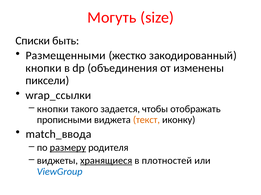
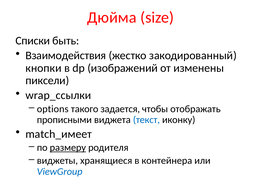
Могуть: Могуть -> Дюйма
Размещенными: Размещенными -> Взаимодействия
объединения: объединения -> изображений
кнопки at (53, 109): кнопки -> options
текст colour: orange -> blue
match_ввода: match_ввода -> match_имеет
хранящиеся underline: present -> none
плотностей: плотностей -> контейнера
